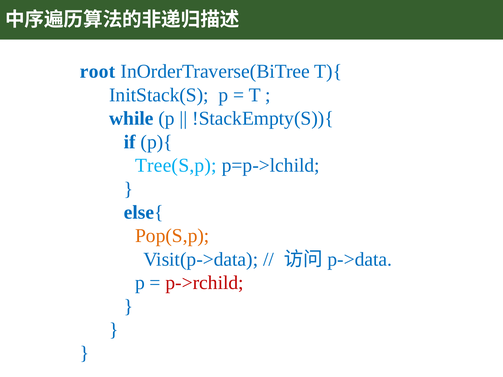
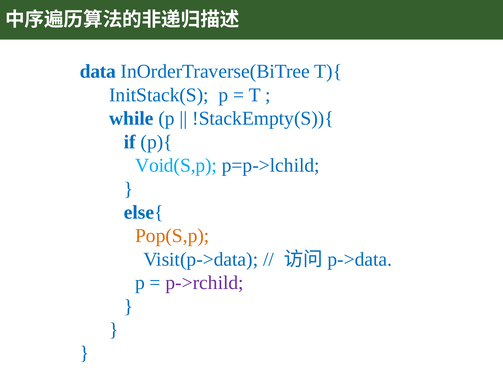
root: root -> data
Tree(S,p: Tree(S,p -> Void(S,p
p->rchild colour: red -> purple
